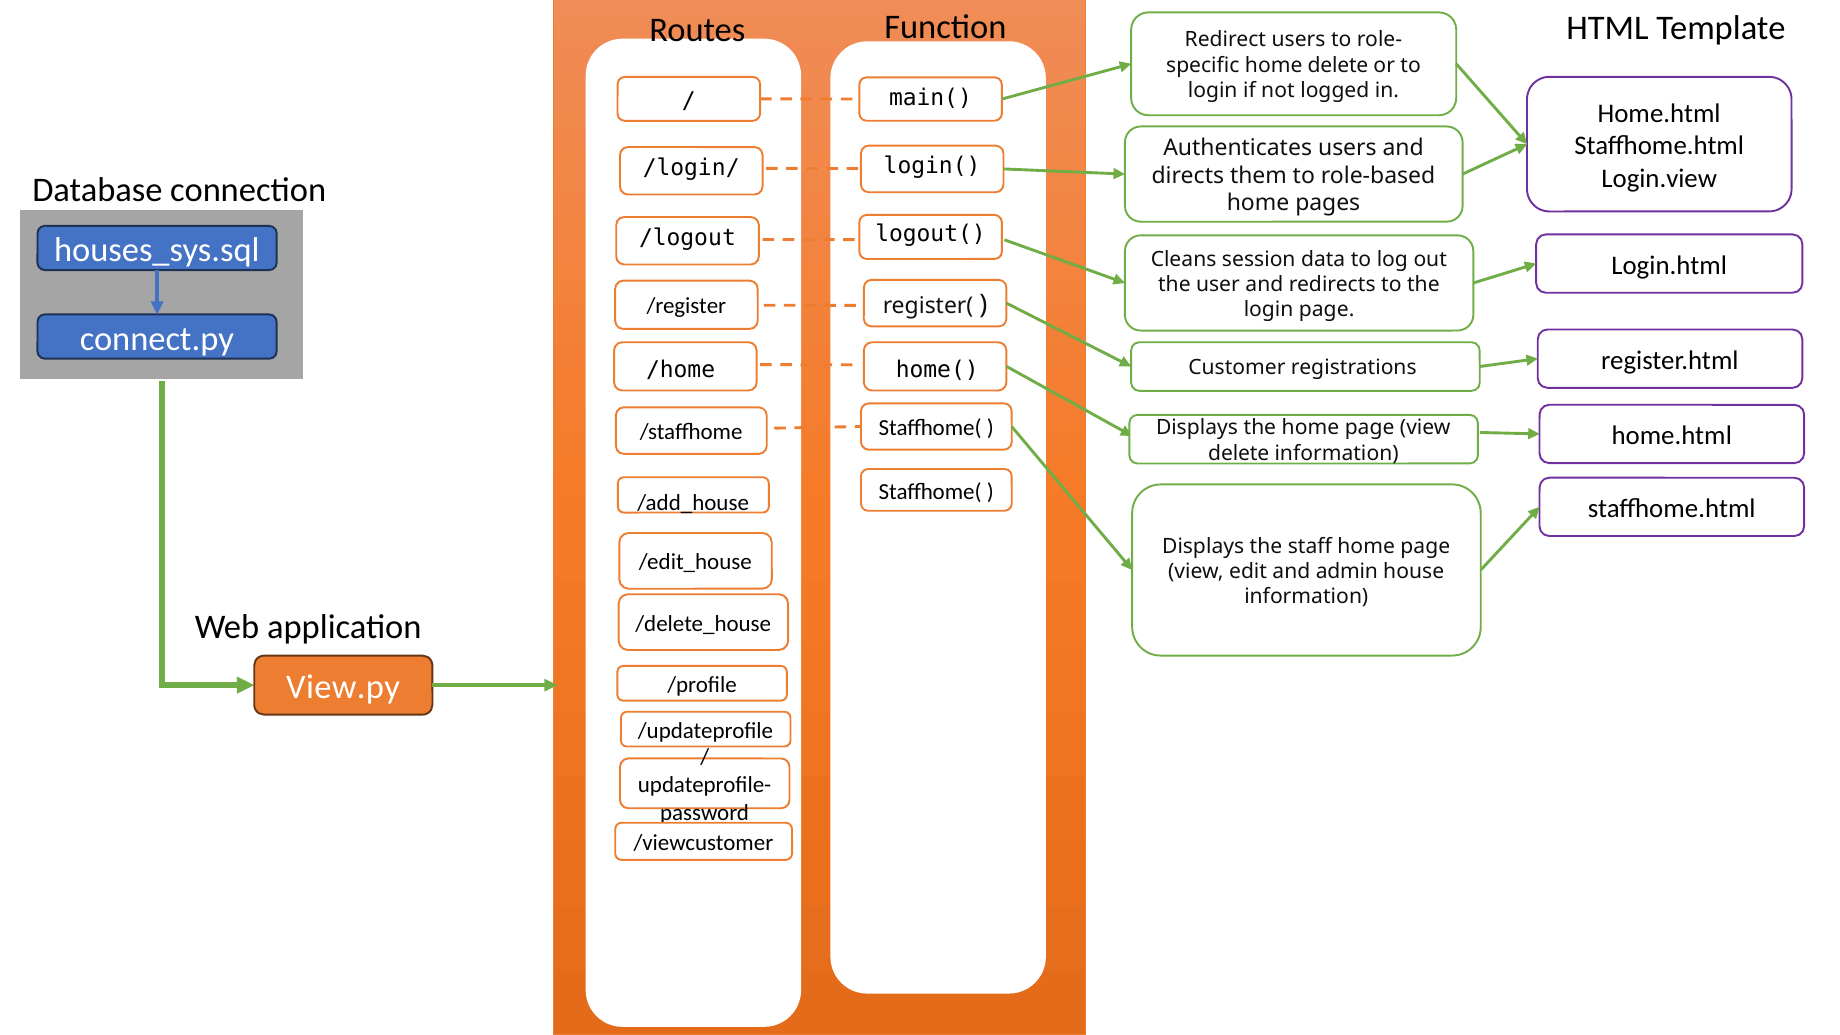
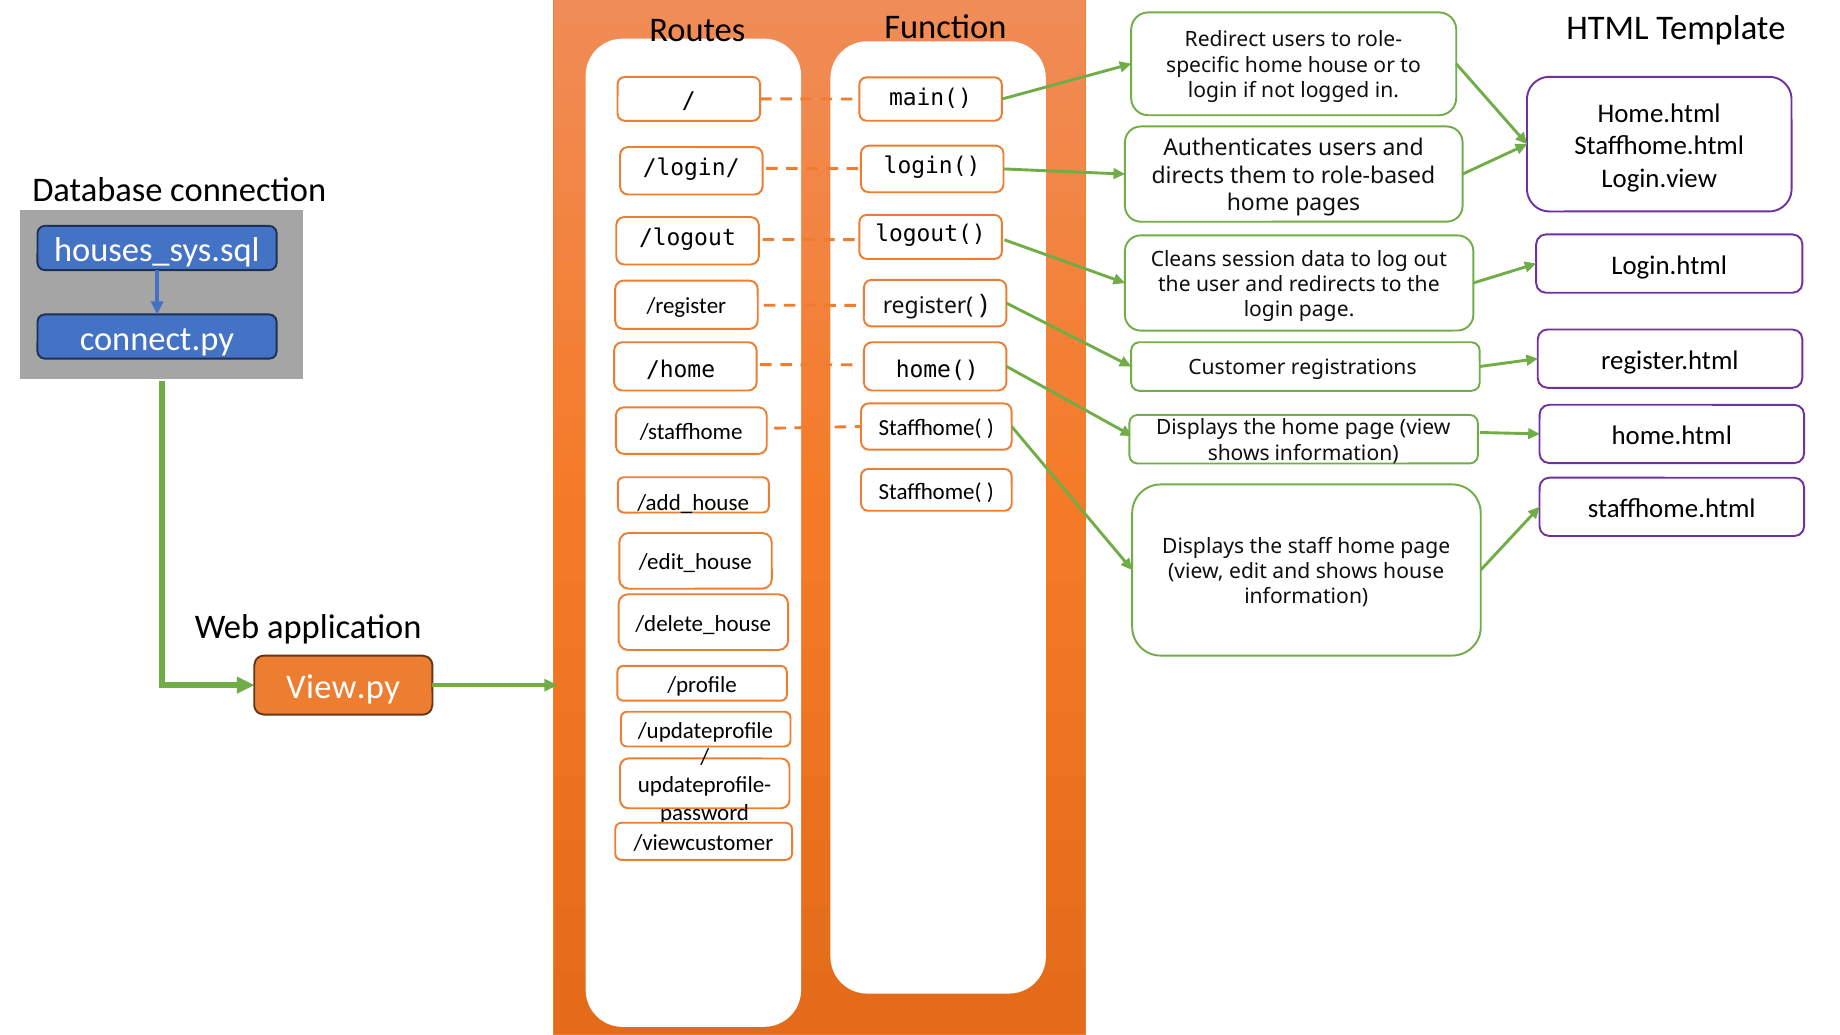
home delete: delete -> house
delete at (1239, 453): delete -> shows
and admin: admin -> shows
